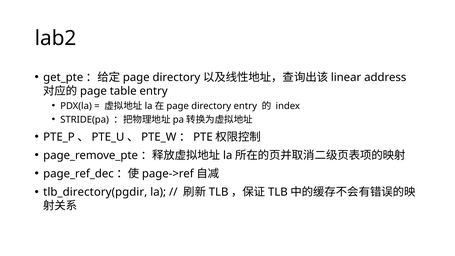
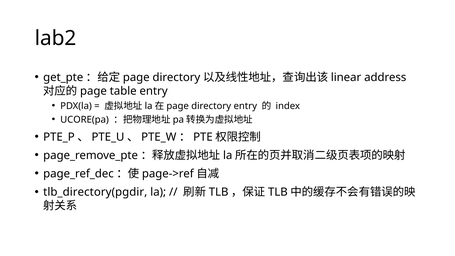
STRIDE(pa: STRIDE(pa -> UCORE(pa
